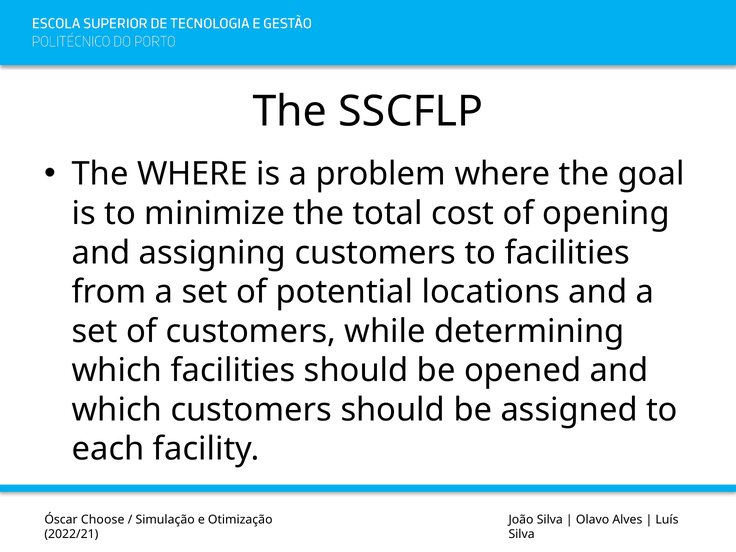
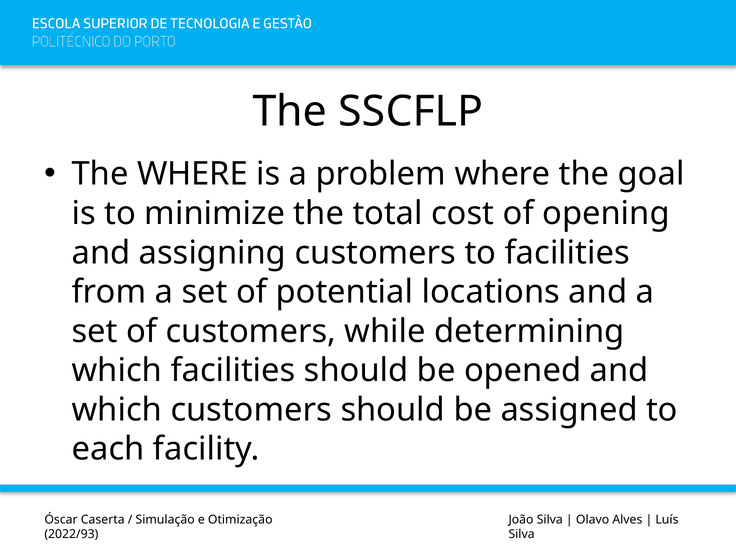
Choose: Choose -> Caserta
2022/21: 2022/21 -> 2022/93
